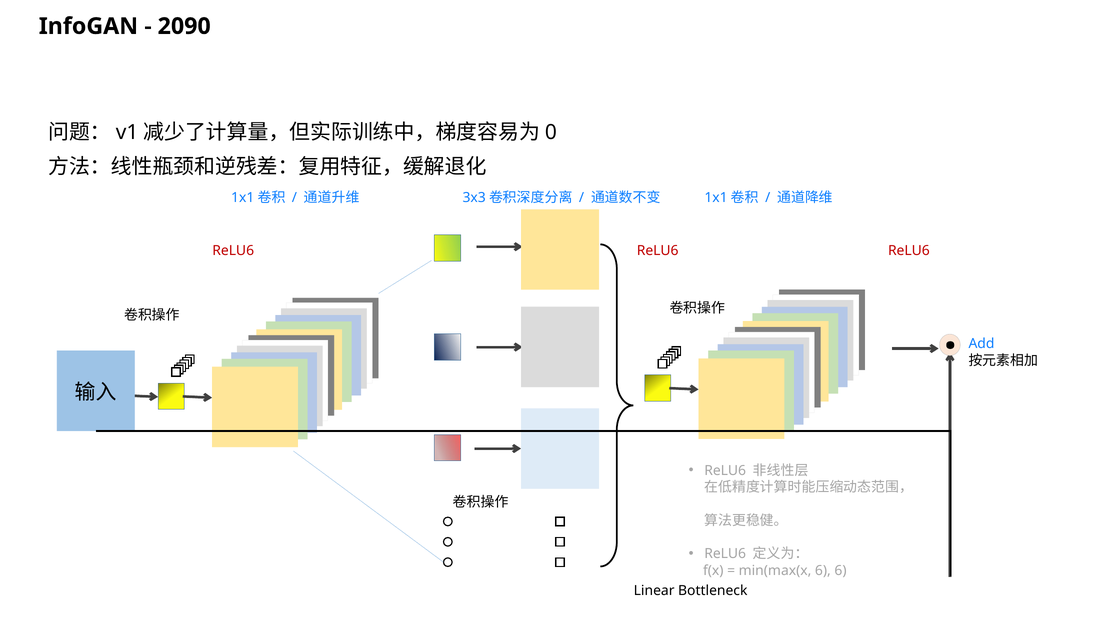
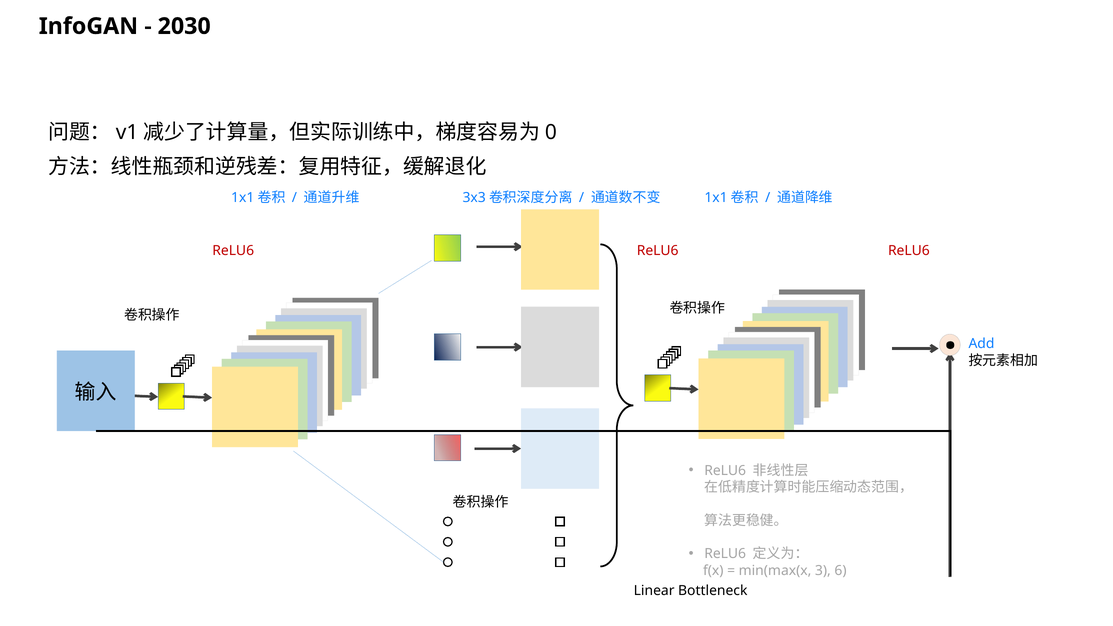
2090: 2090 -> 2030
min(max(x 6: 6 -> 3
